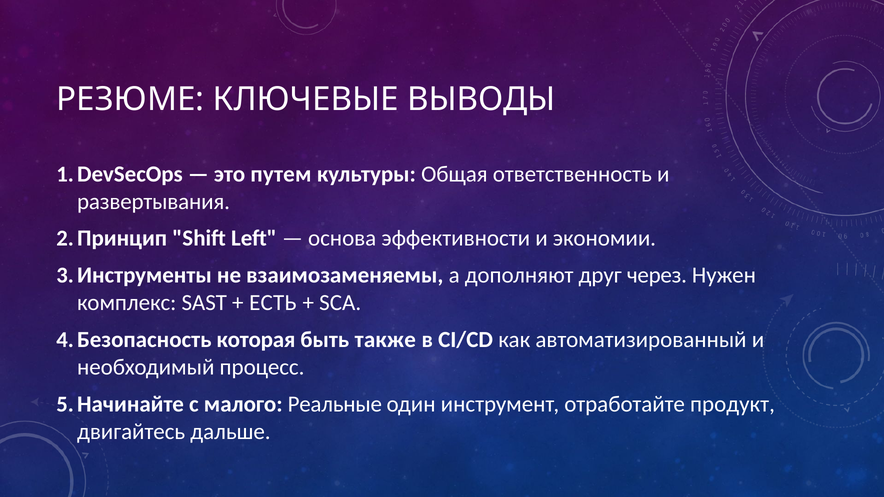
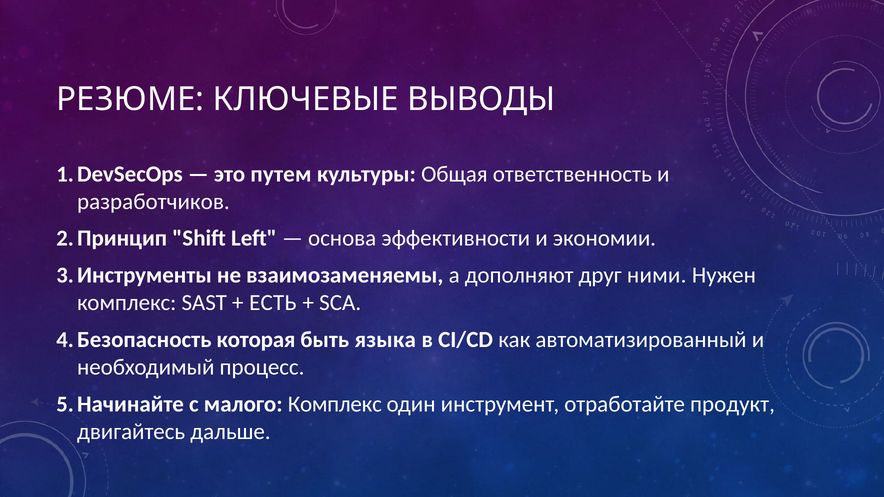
развертывания: развертывания -> разработчиков
через: через -> ними
также: также -> языка
малого Реальные: Реальные -> Комплекс
